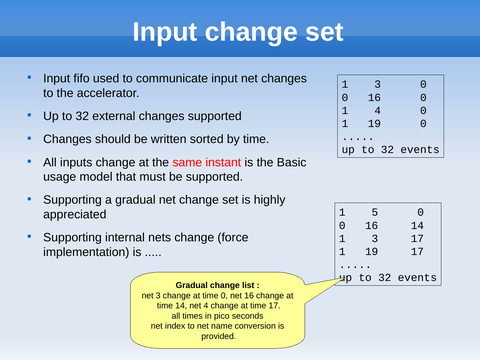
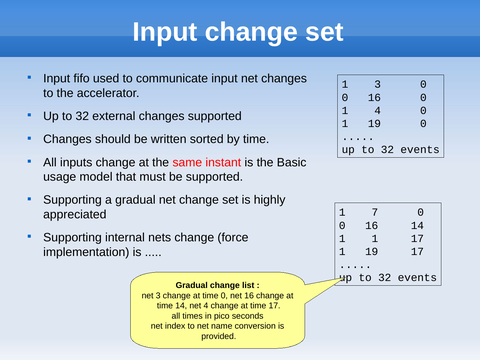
5: 5 -> 7
3 at (375, 238): 3 -> 1
